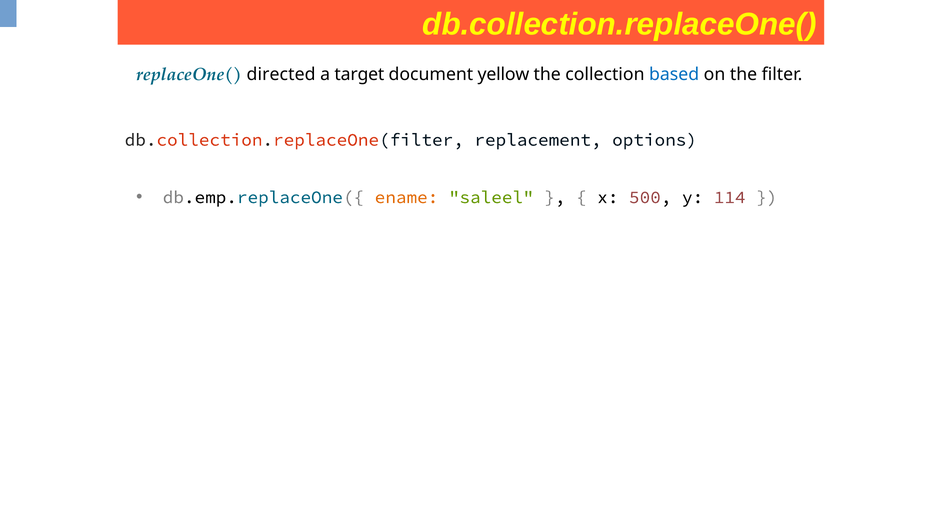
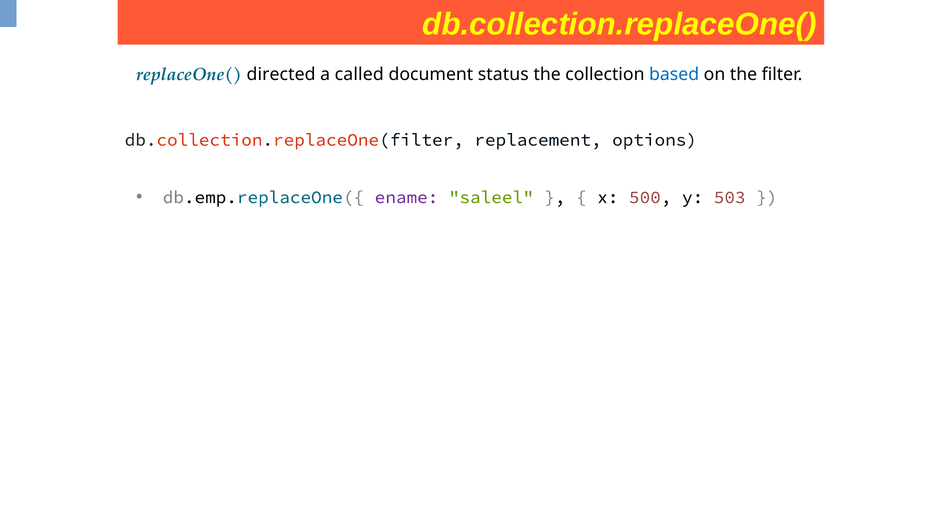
target: target -> called
yellow: yellow -> status
ename colour: orange -> purple
114: 114 -> 503
